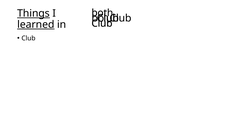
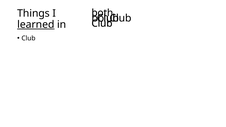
Things underline: present -> none
